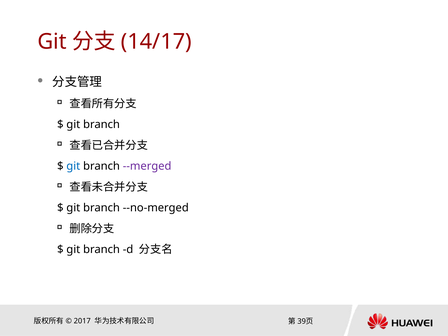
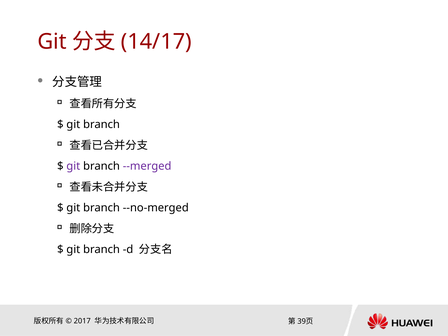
git at (73, 166) colour: blue -> purple
